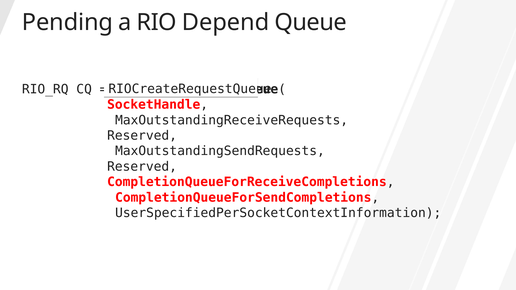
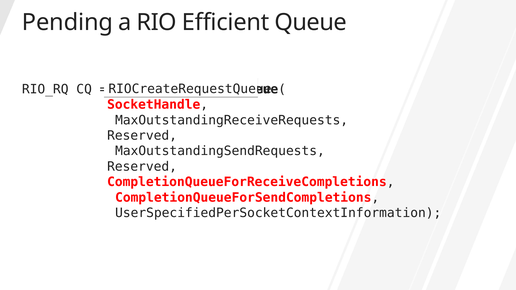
Depend: Depend -> Efficient
